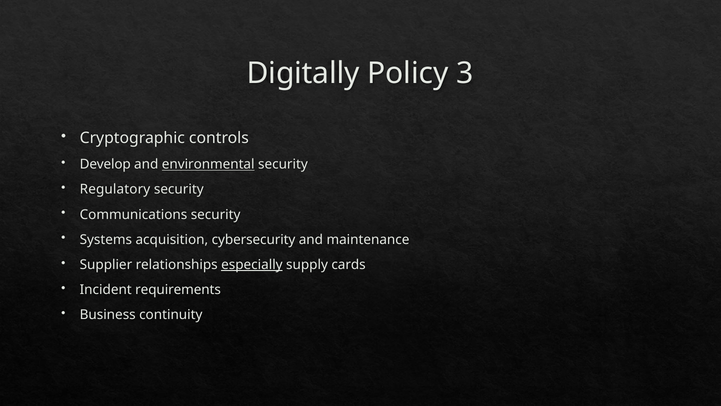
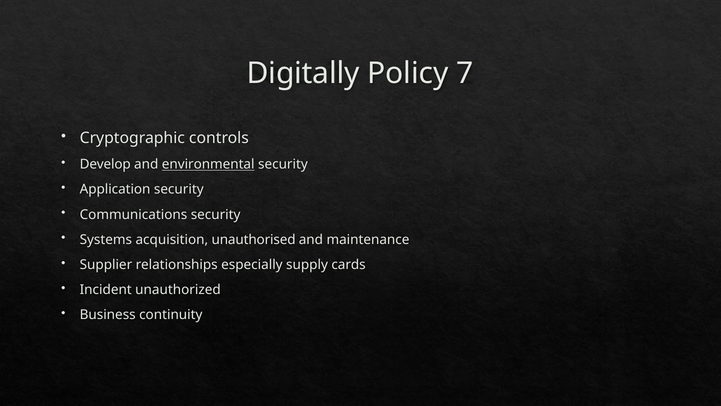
3: 3 -> 7
Regulatory: Regulatory -> Application
cybersecurity: cybersecurity -> unauthorised
especially underline: present -> none
requirements: requirements -> unauthorized
